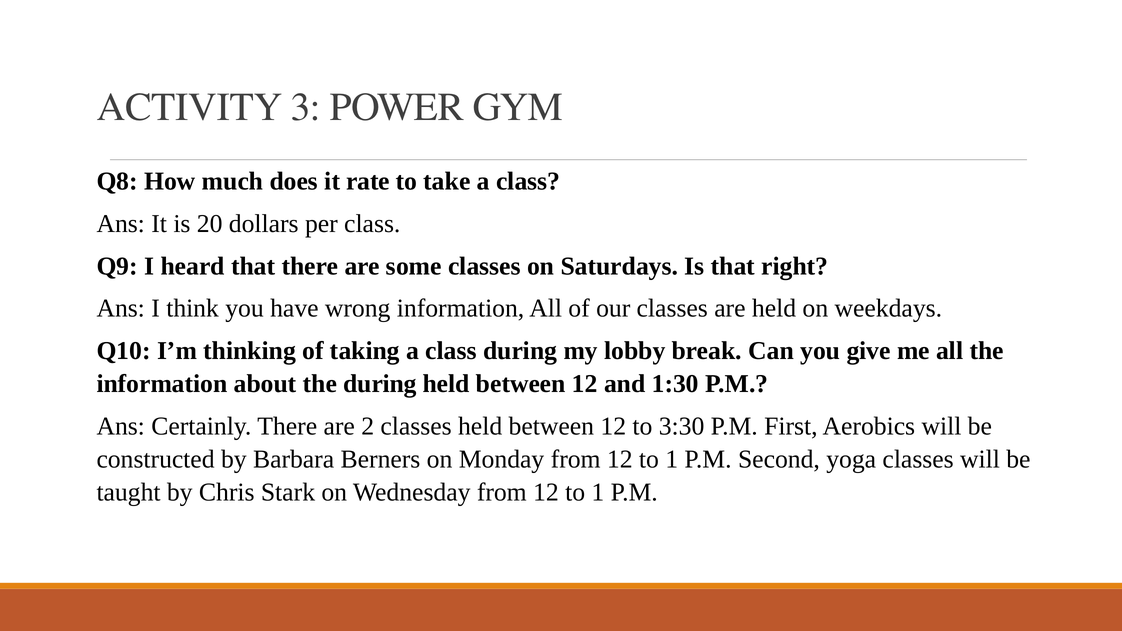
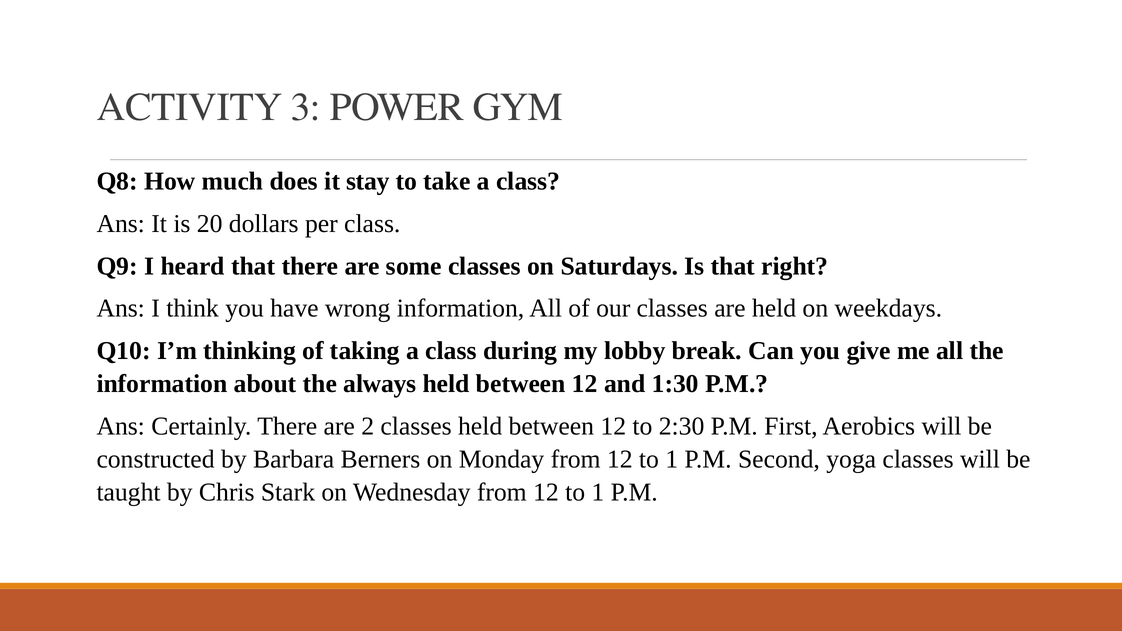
rate: rate -> stay
the during: during -> always
3:30: 3:30 -> 2:30
